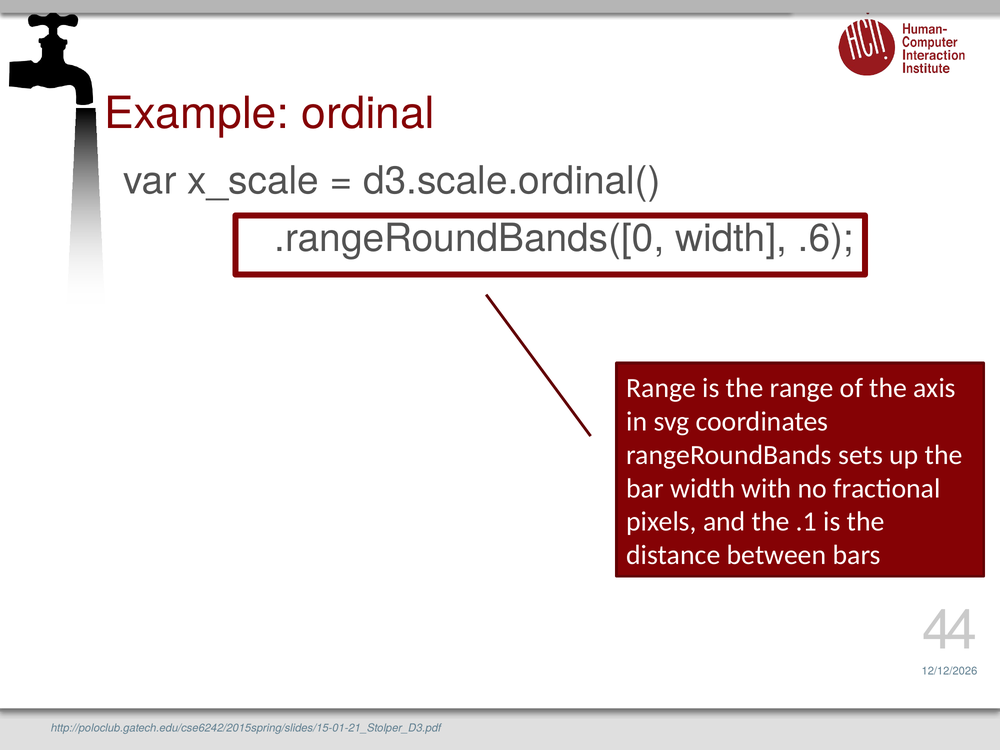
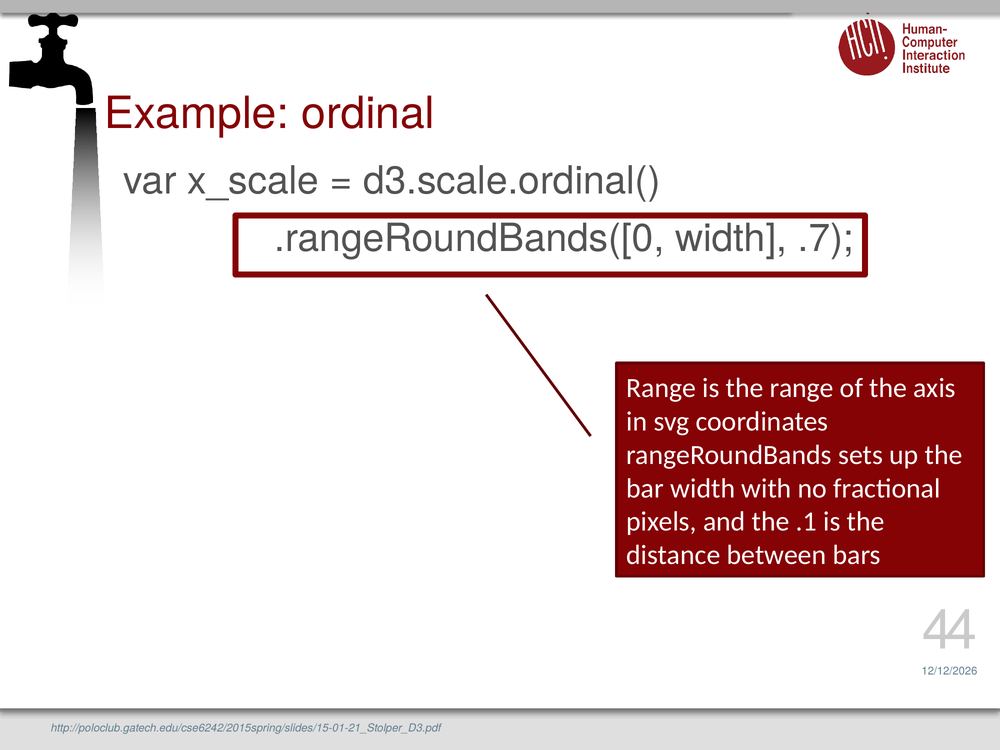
.6: .6 -> .7
